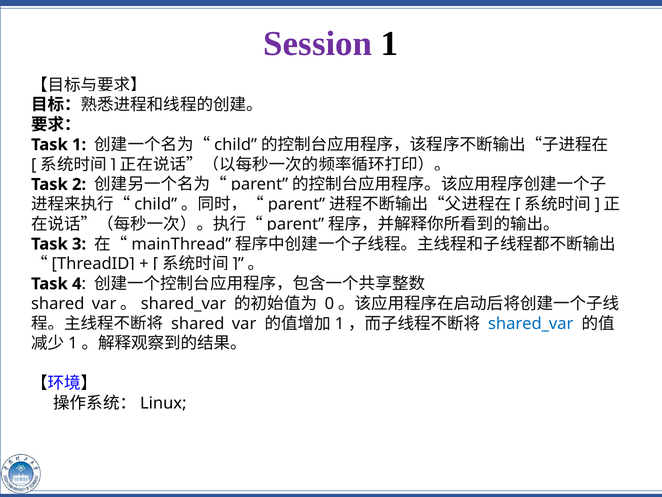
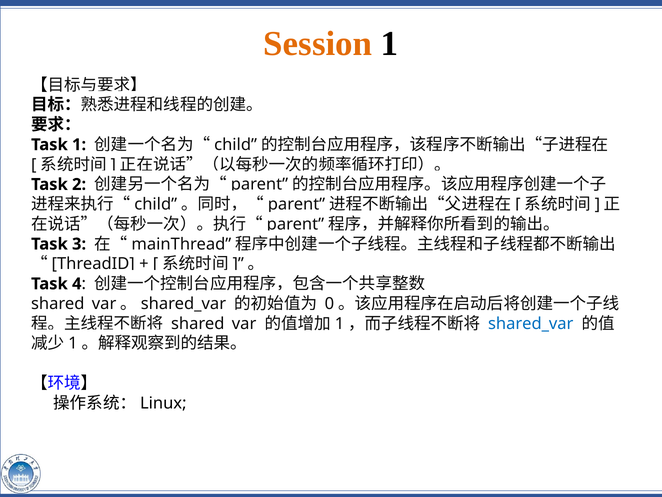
Session colour: purple -> orange
